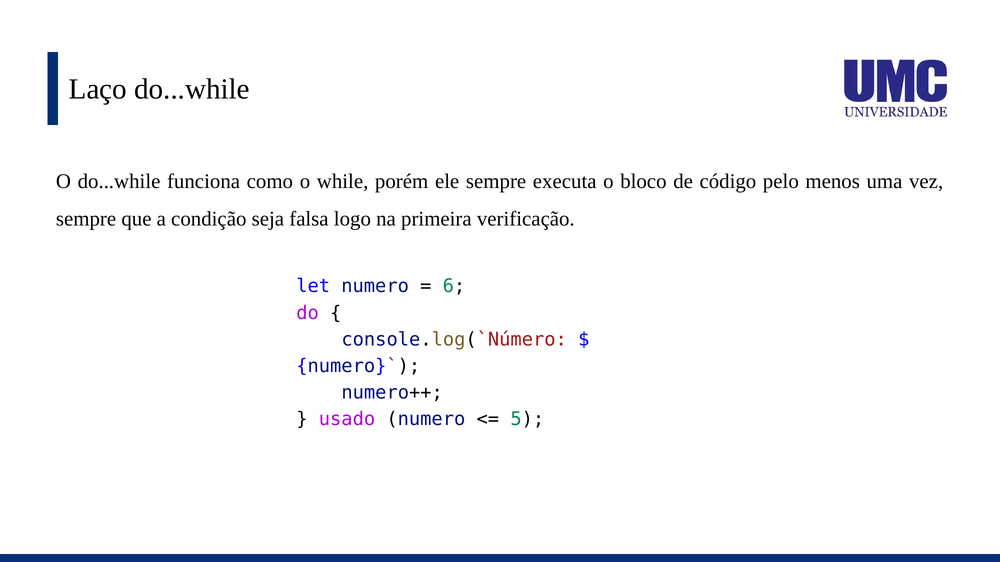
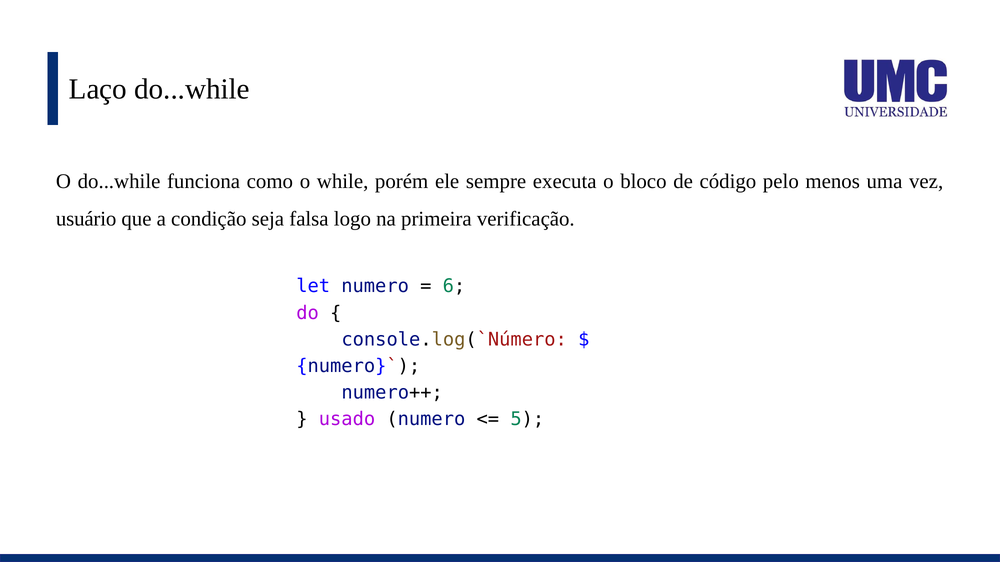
sempre at (86, 219): sempre -> usuário
